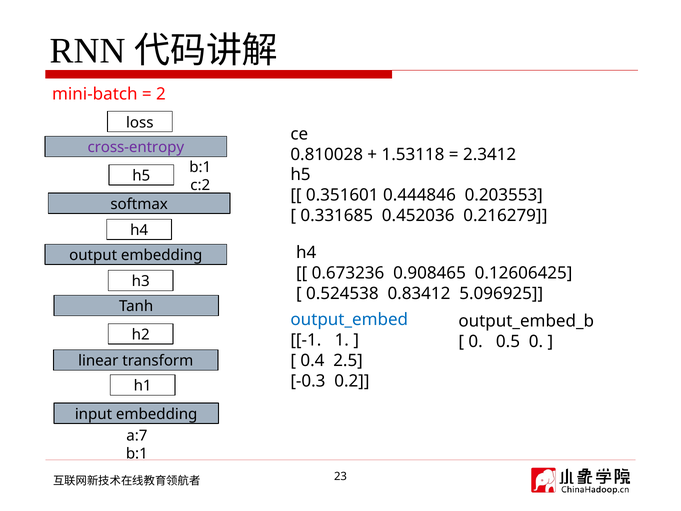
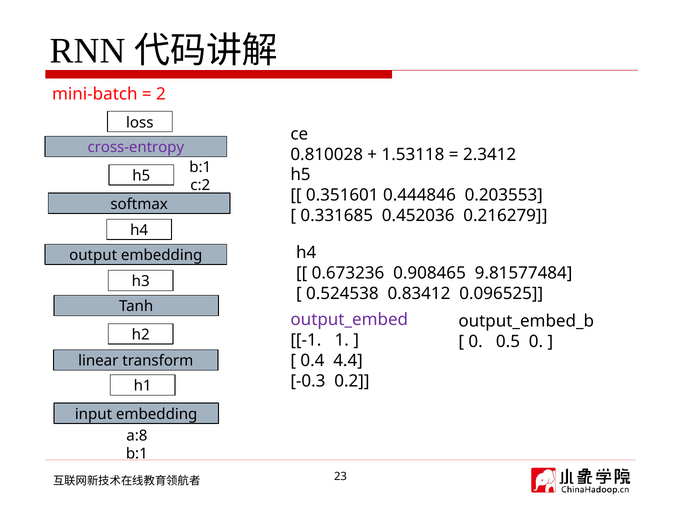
0.12606425: 0.12606425 -> 9.81577484
5.096925: 5.096925 -> 0.096525
output_embed colour: blue -> purple
2.5: 2.5 -> 4.4
a:7: a:7 -> a:8
